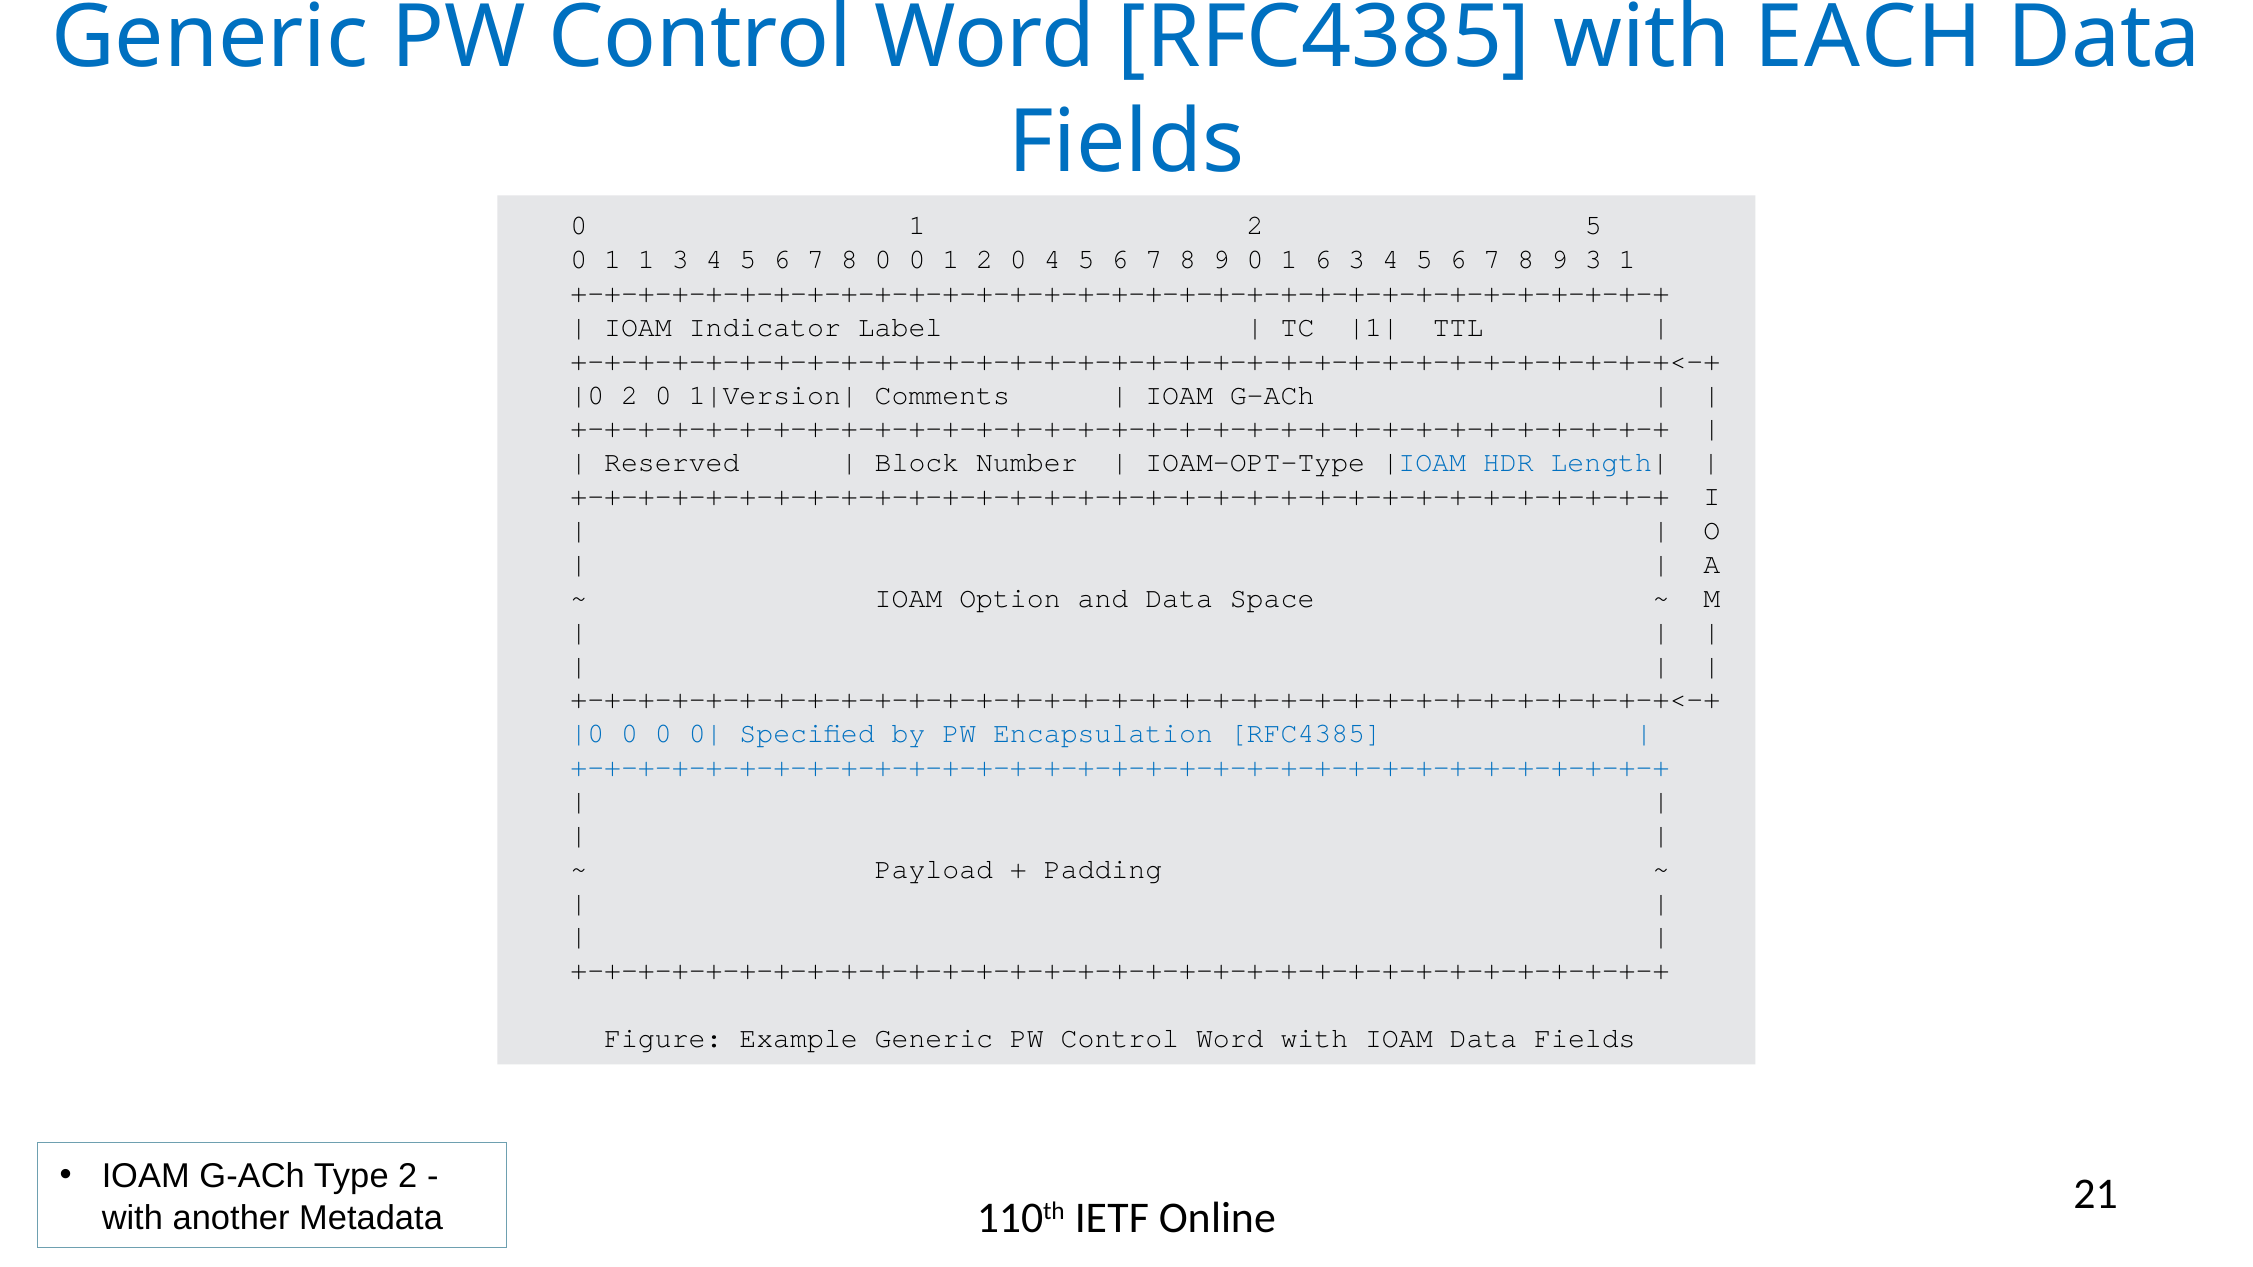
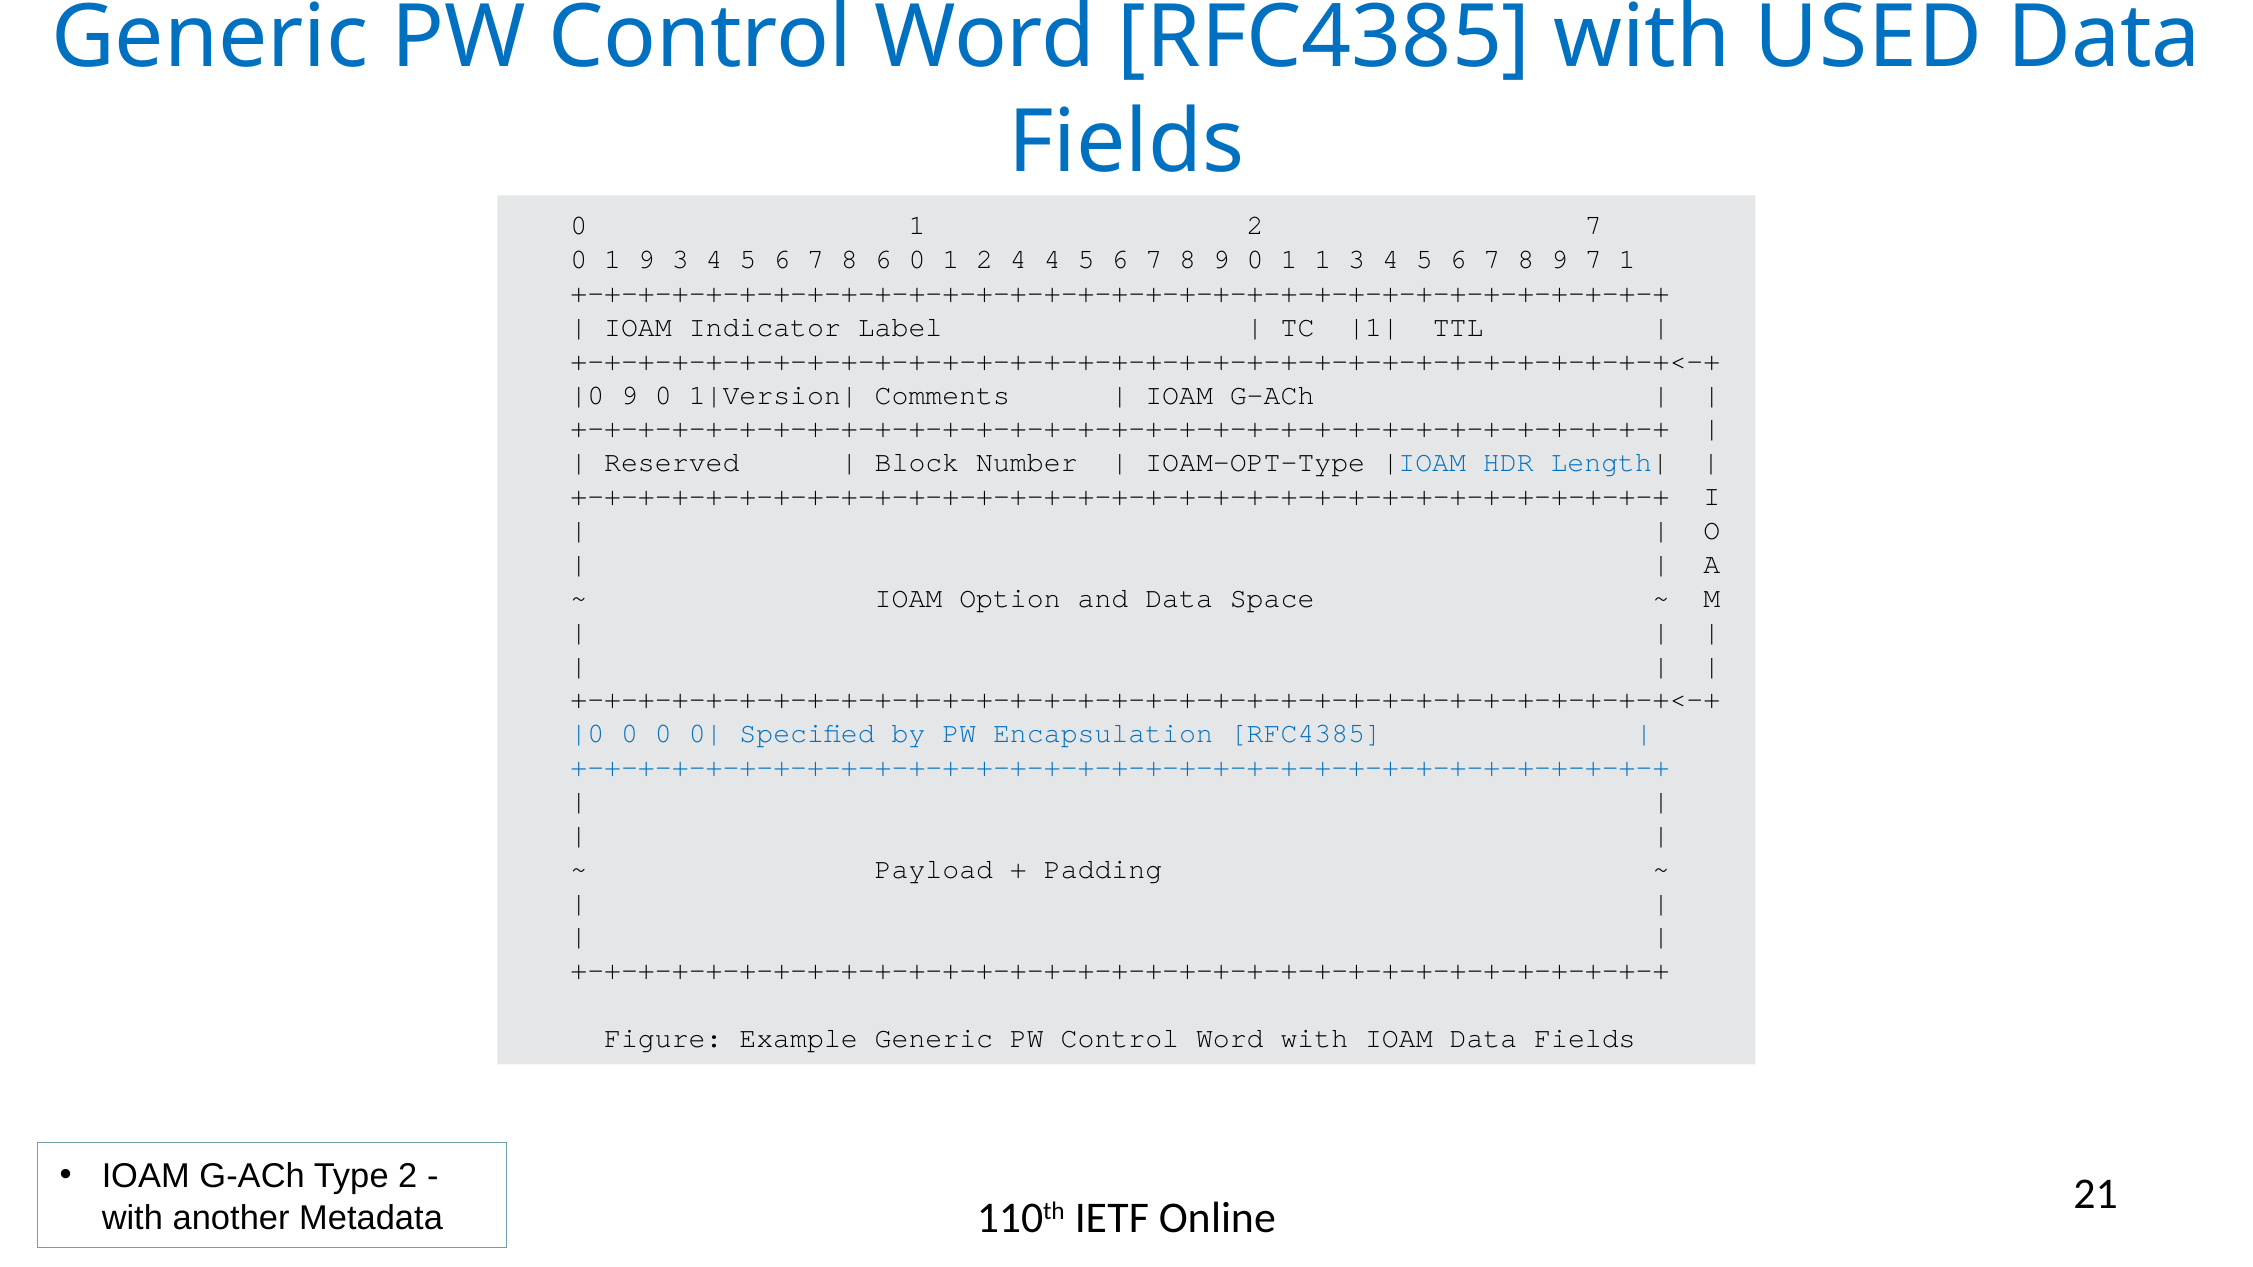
EACH: EACH -> USED
2 5: 5 -> 7
1 1: 1 -> 9
8 0: 0 -> 6
1 2 0: 0 -> 4
1 6: 6 -> 1
9 3: 3 -> 7
2 at (630, 395): 2 -> 9
